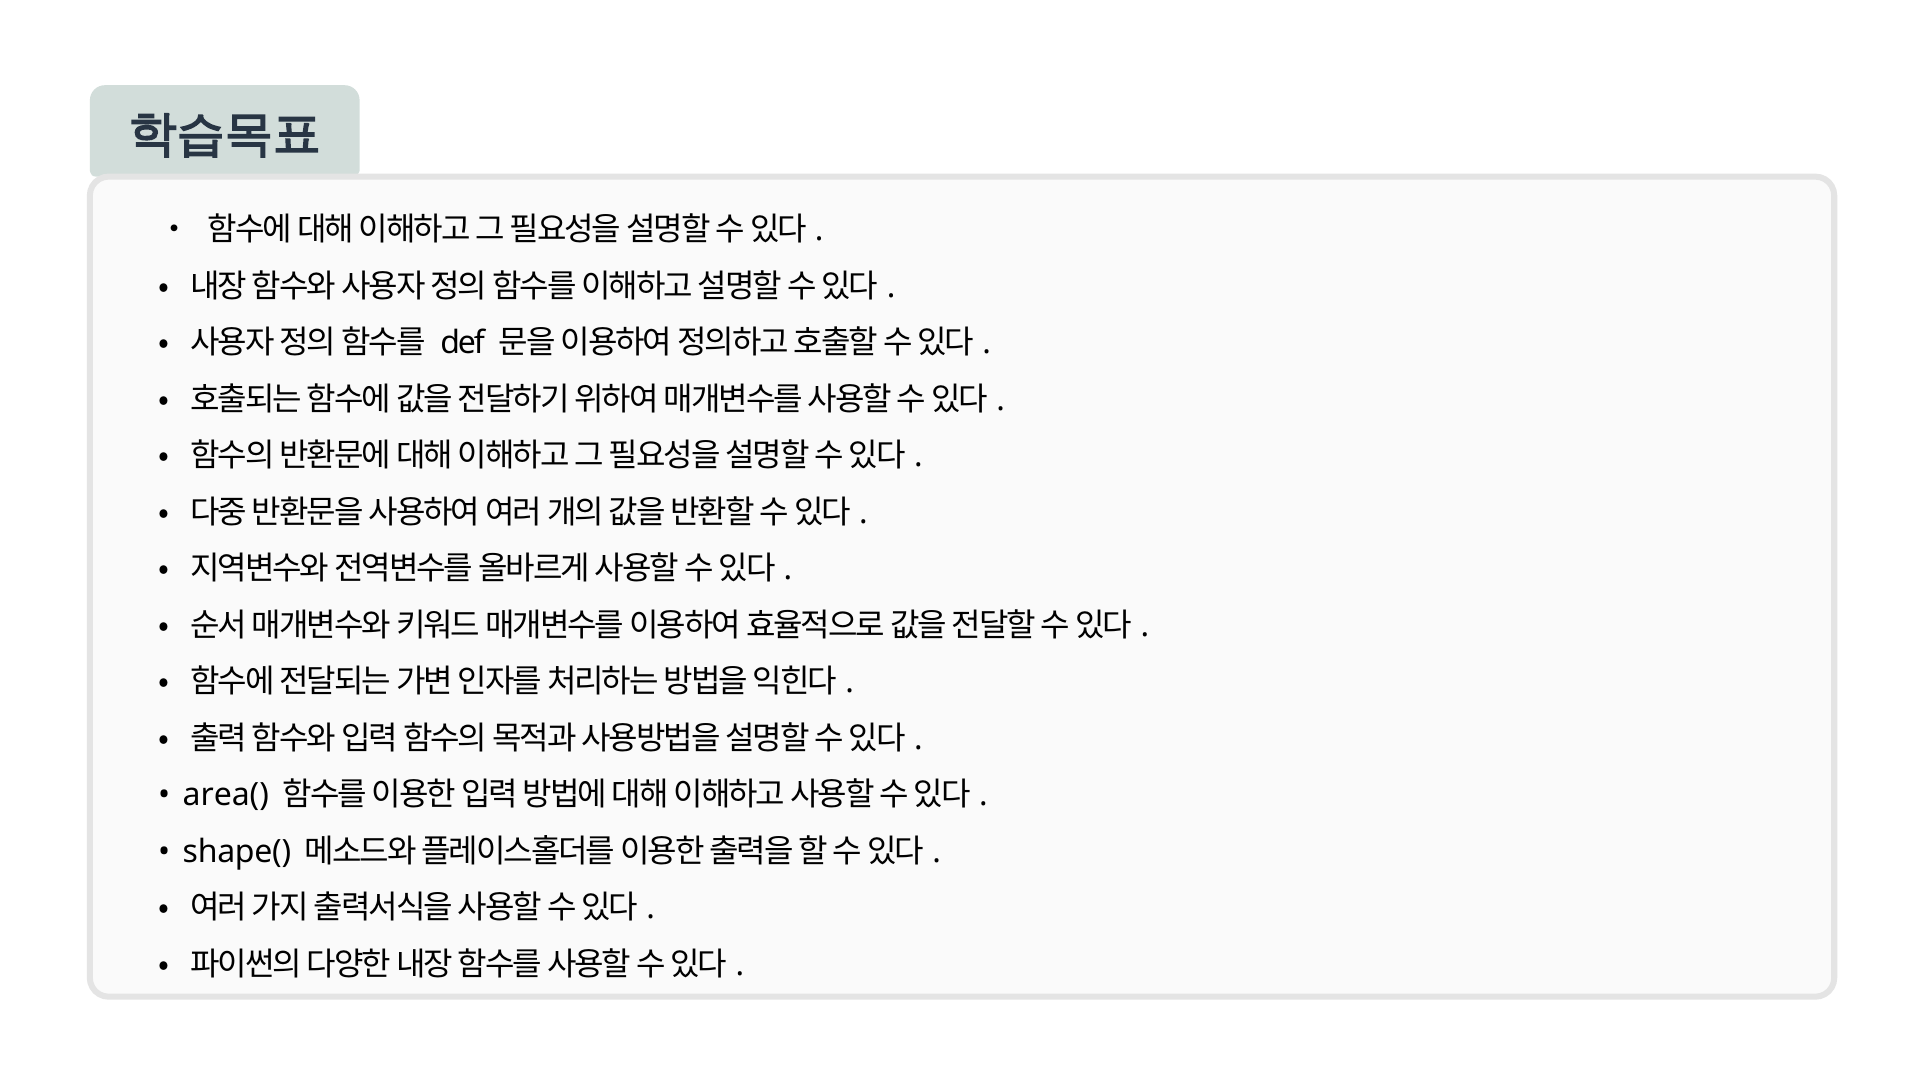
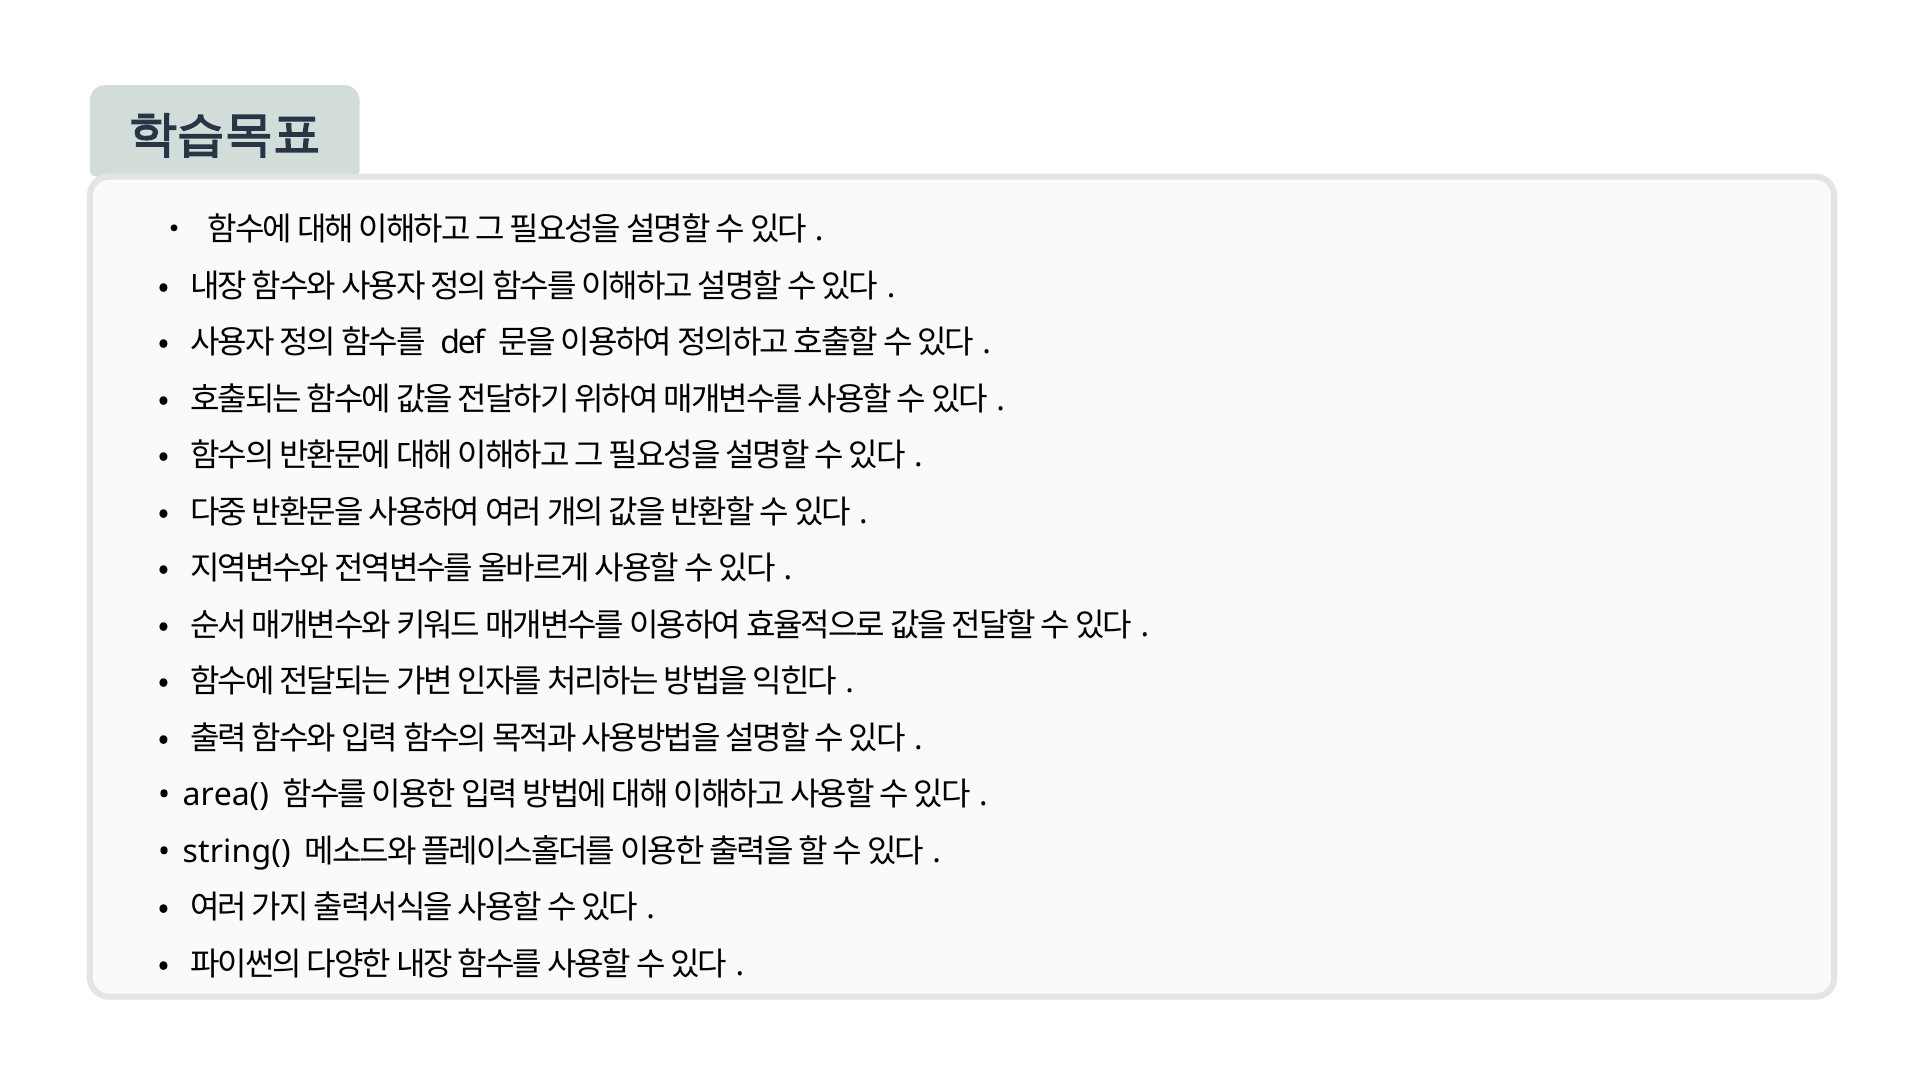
shape(: shape( -> string(
